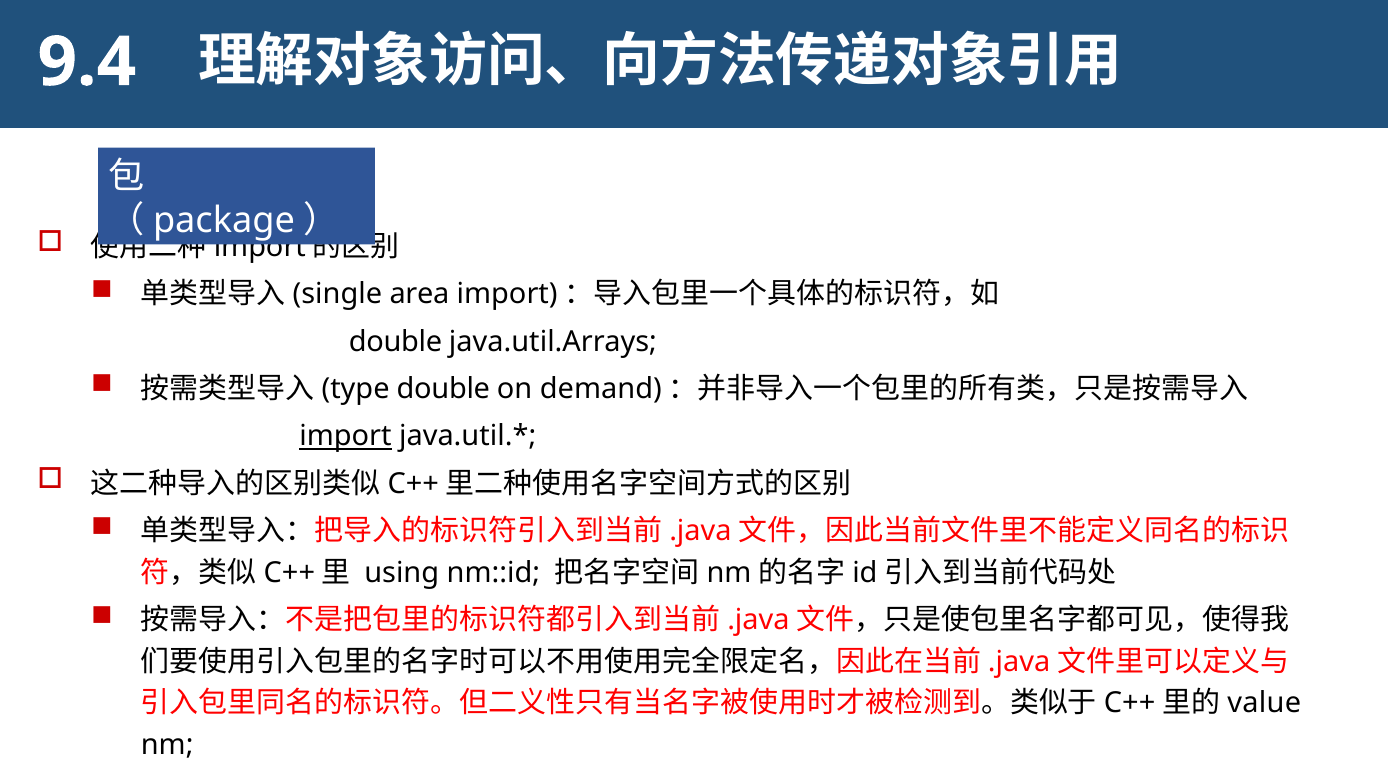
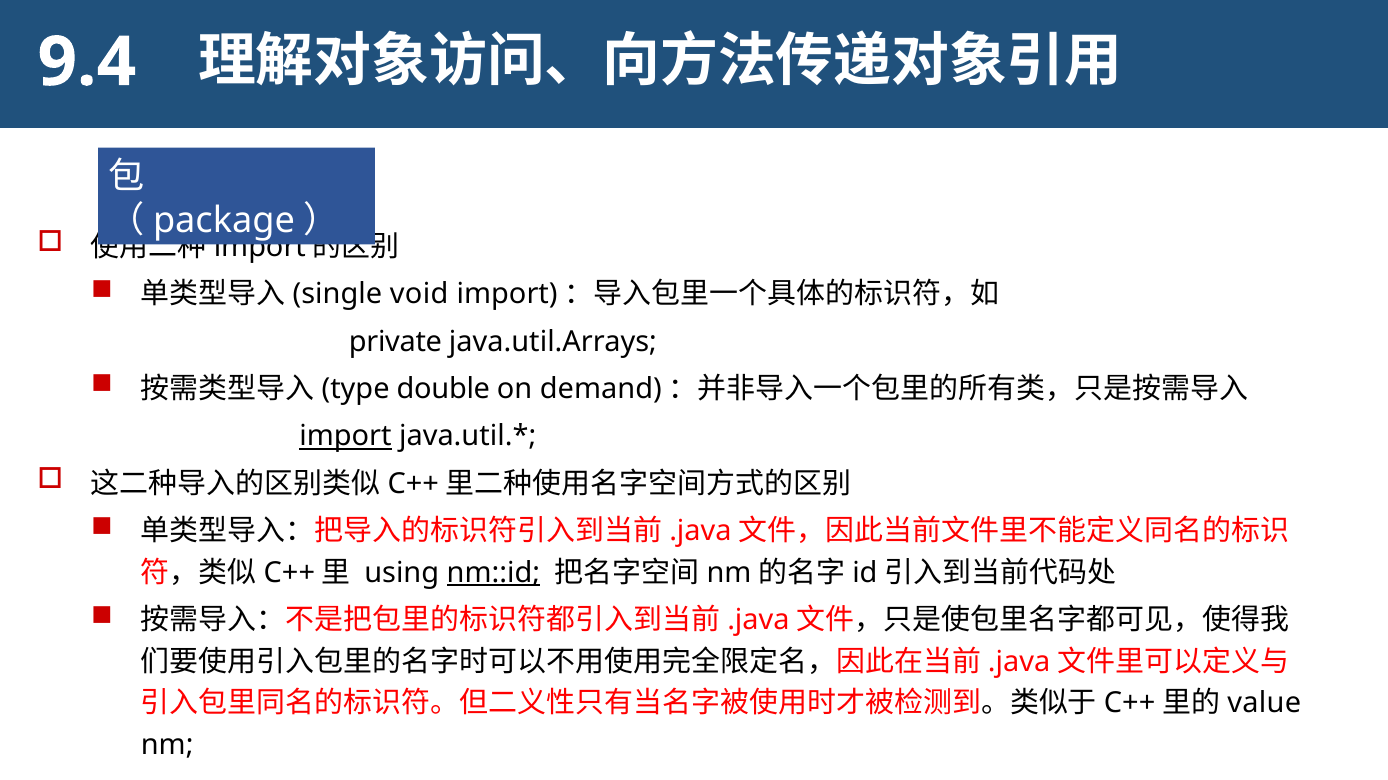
area: area -> void
double at (395, 342): double -> private
nm::id underline: none -> present
